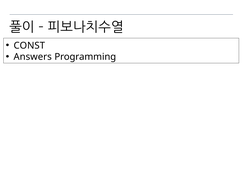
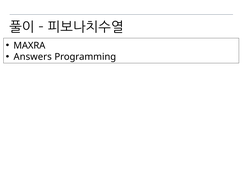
CONST: CONST -> MAXRA
